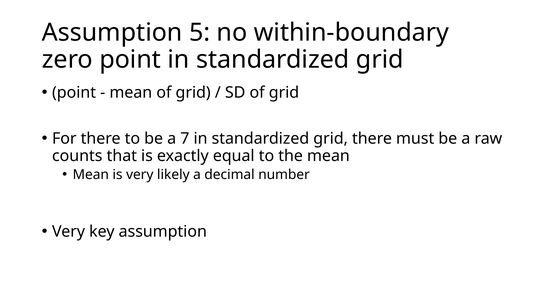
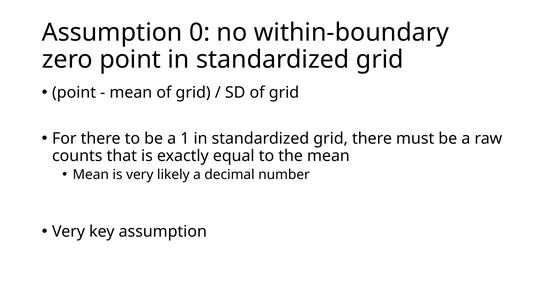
5: 5 -> 0
7: 7 -> 1
